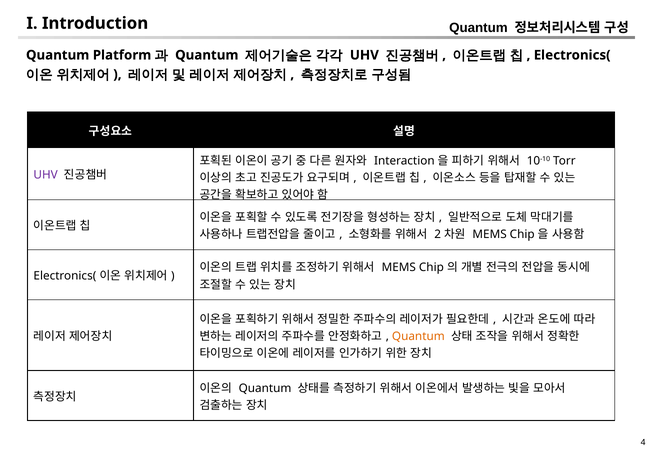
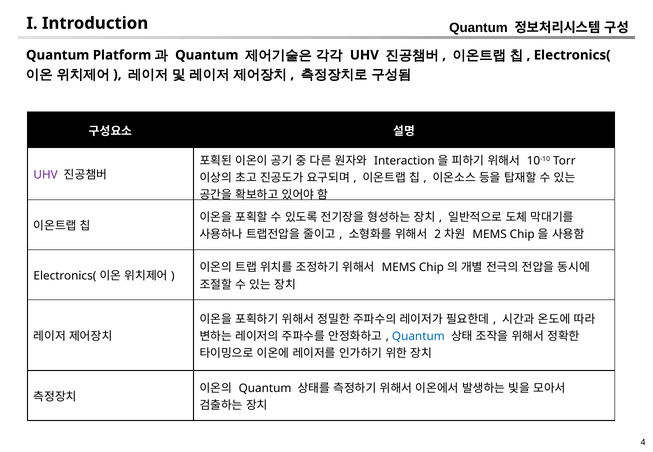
Quantum at (418, 337) colour: orange -> blue
